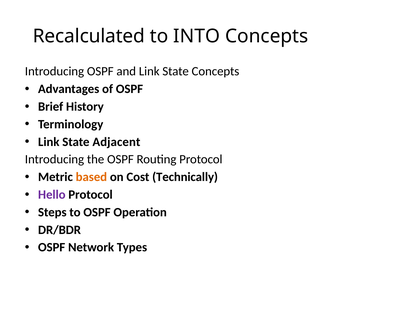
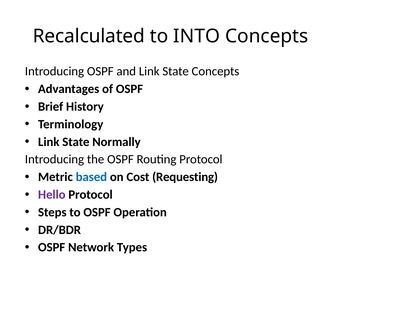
Adjacent: Adjacent -> Normally
based colour: orange -> blue
Technically: Technically -> Requesting
